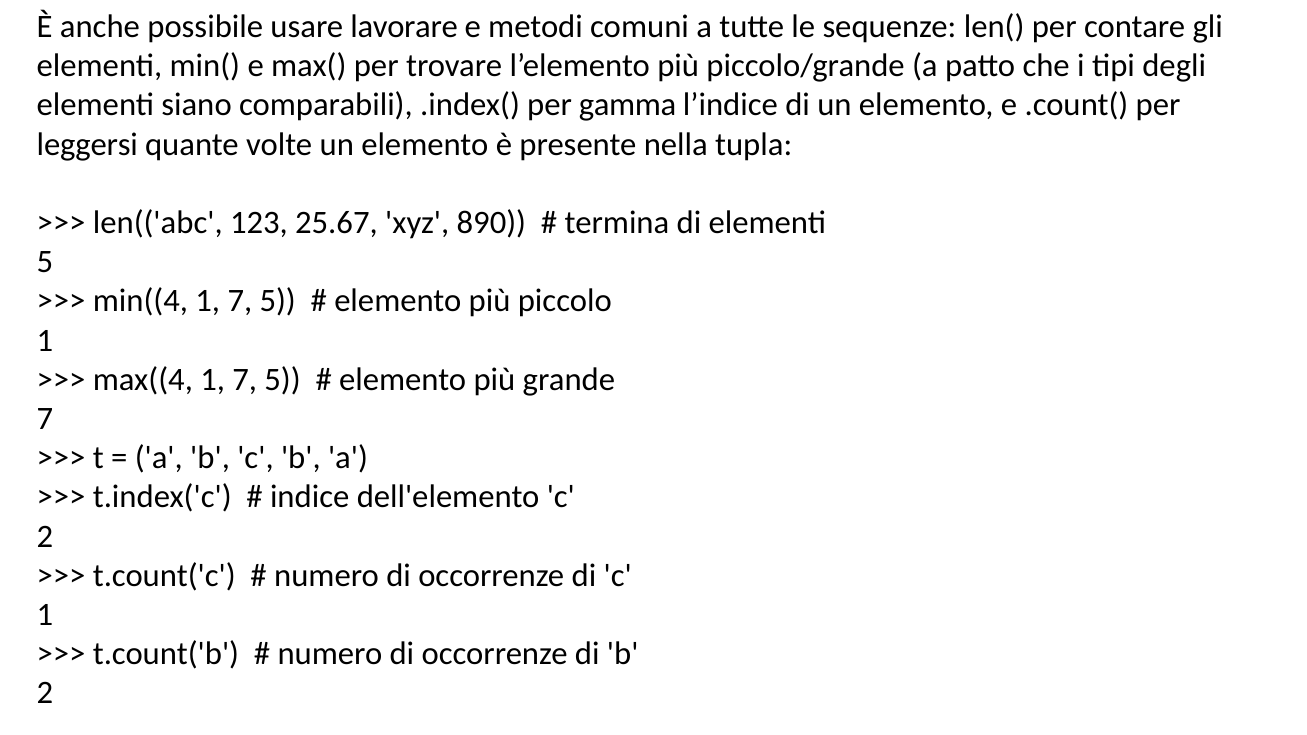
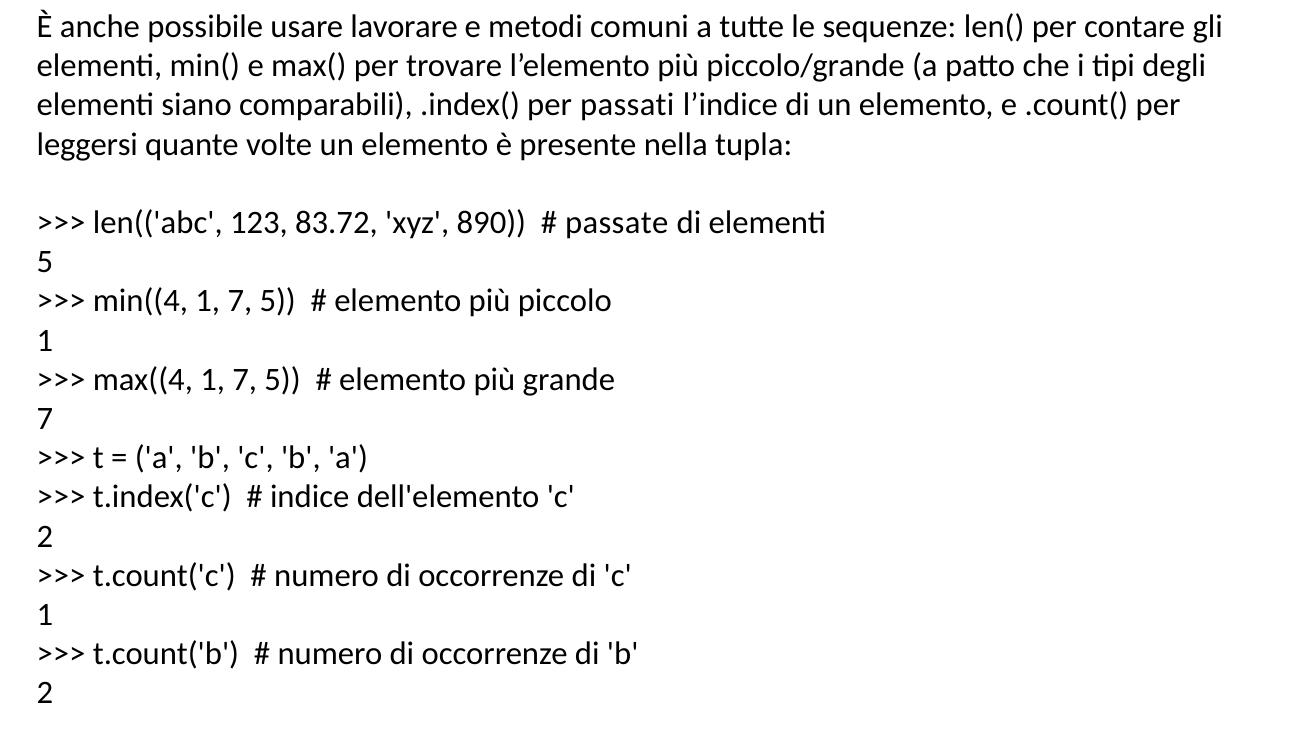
gamma: gamma -> passati
25.67: 25.67 -> 83.72
termina: termina -> passate
